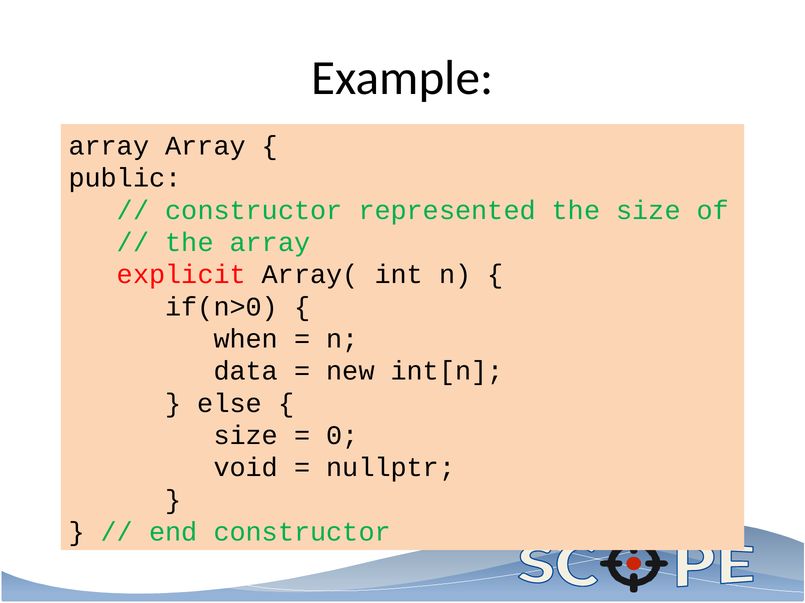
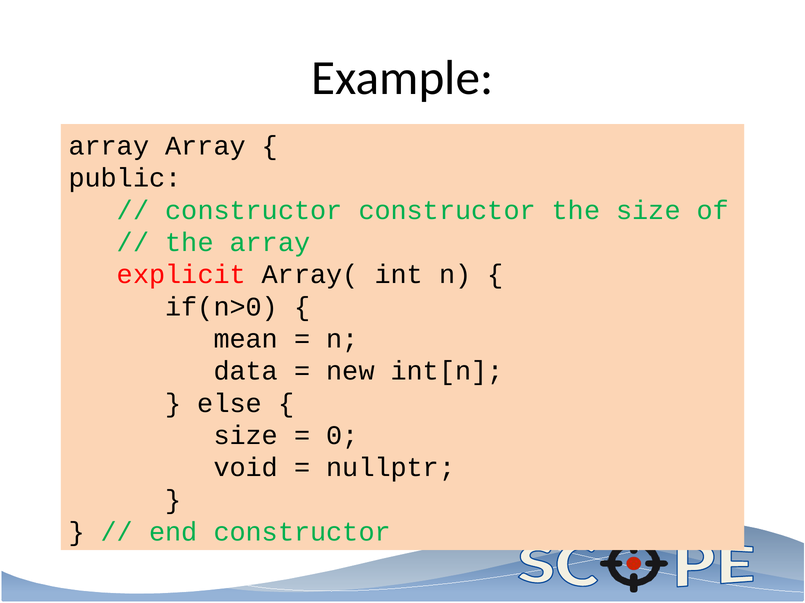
constructor represented: represented -> constructor
when: when -> mean
